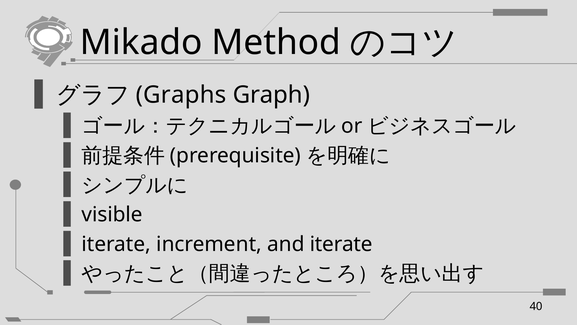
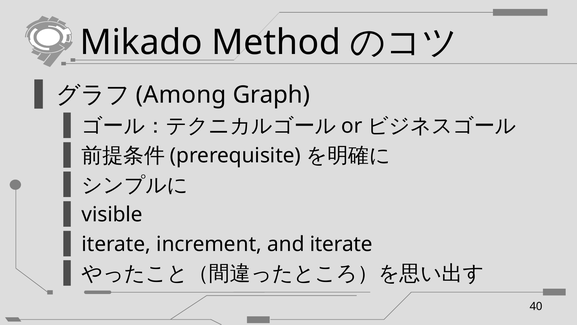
Graphs: Graphs -> Among
